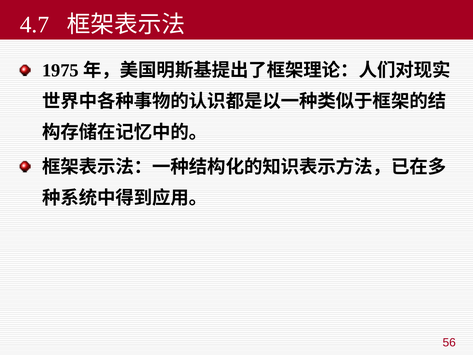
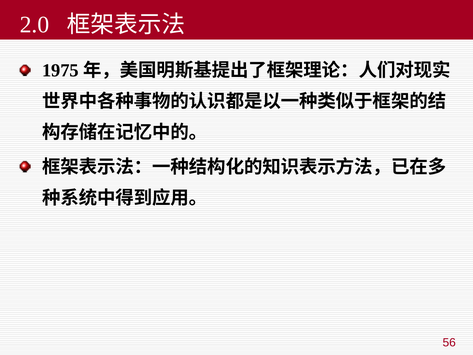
4.7: 4.7 -> 2.0
